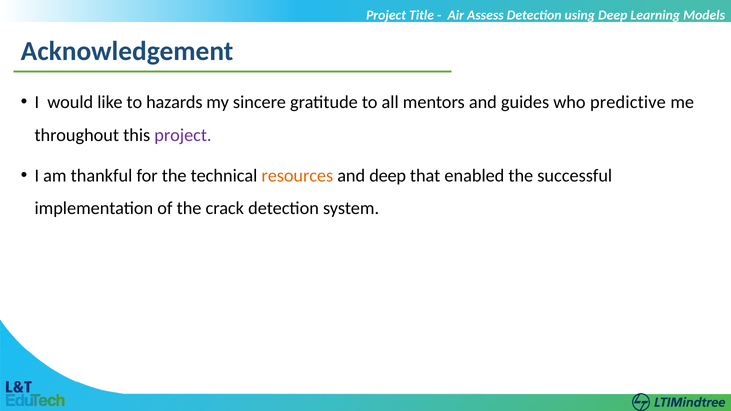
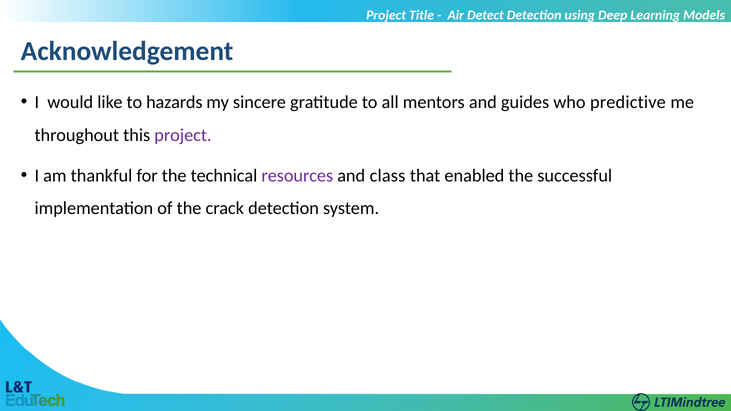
Assess: Assess -> Detect
resources colour: orange -> purple
and deep: deep -> class
